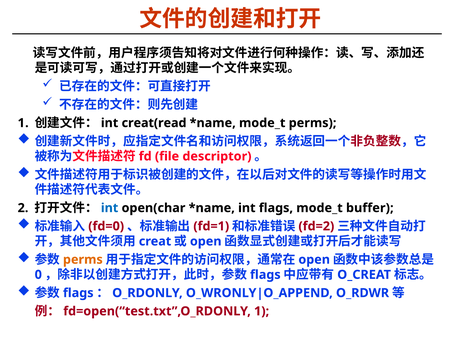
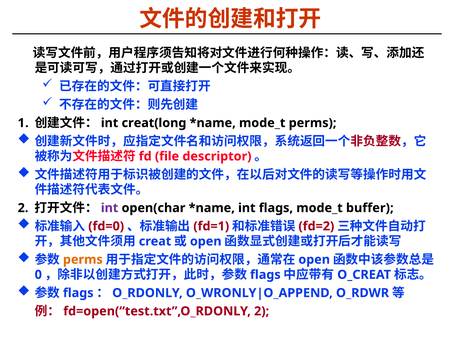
creat(read: creat(read -> creat(long
int at (110, 208) colour: blue -> purple
1 at (262, 312): 1 -> 2
